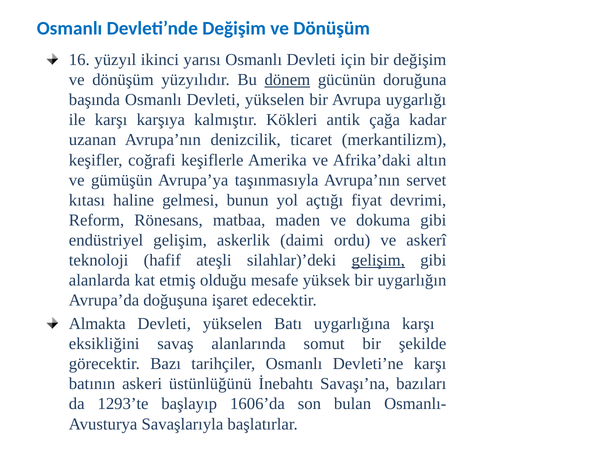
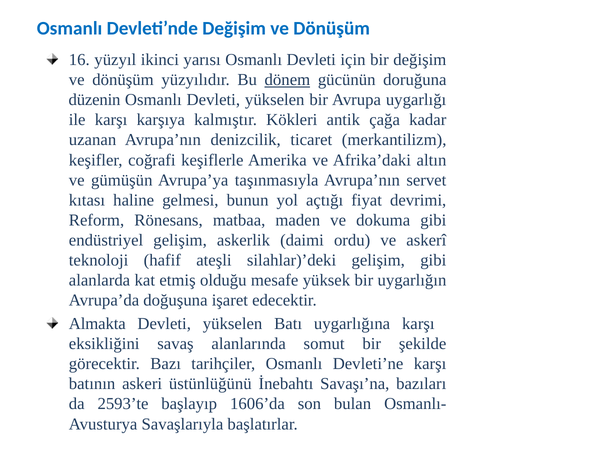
başında: başında -> düzenin
gelişim at (378, 261) underline: present -> none
1293’te: 1293’te -> 2593’te
